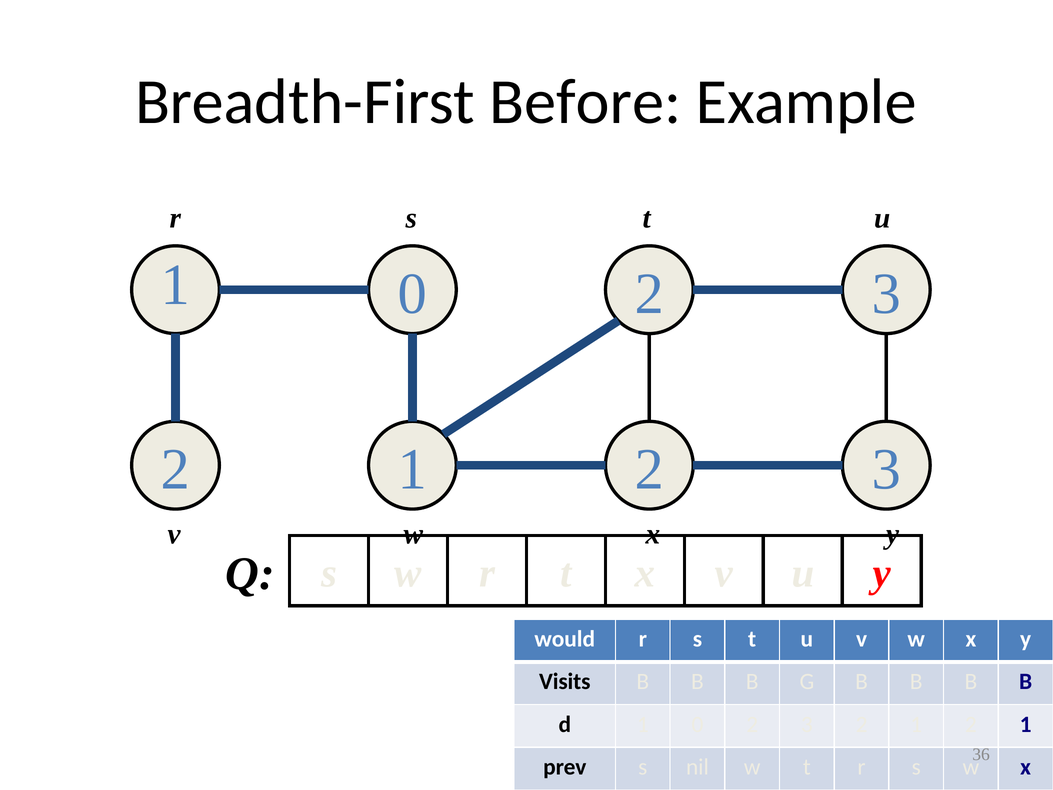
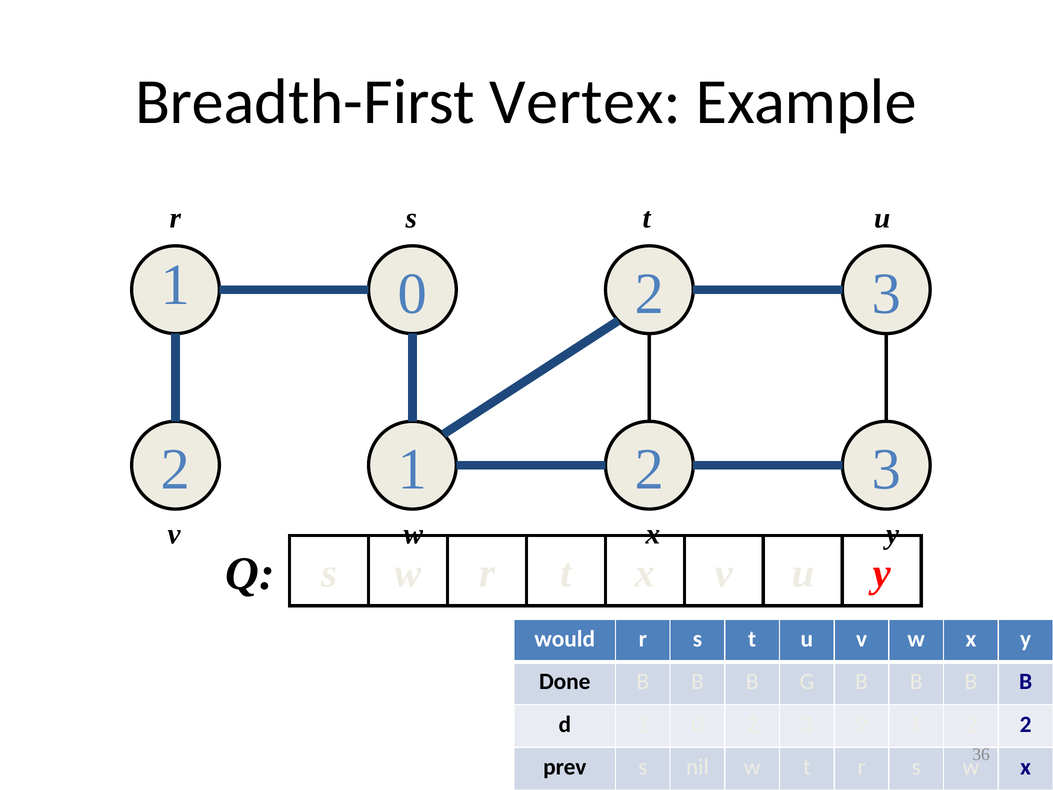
Before: Before -> Vertex
Visits: Visits -> Done
2 1 2 1: 1 -> 2
